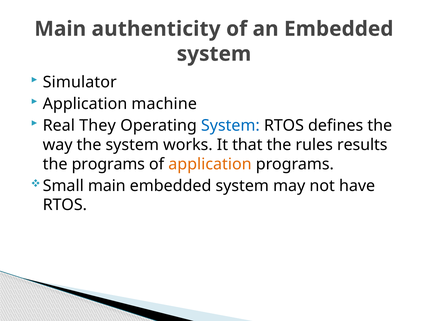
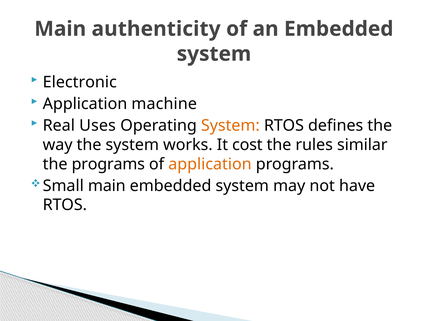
Simulator: Simulator -> Electronic
They: They -> Uses
System at (230, 126) colour: blue -> orange
that: that -> cost
results: results -> similar
